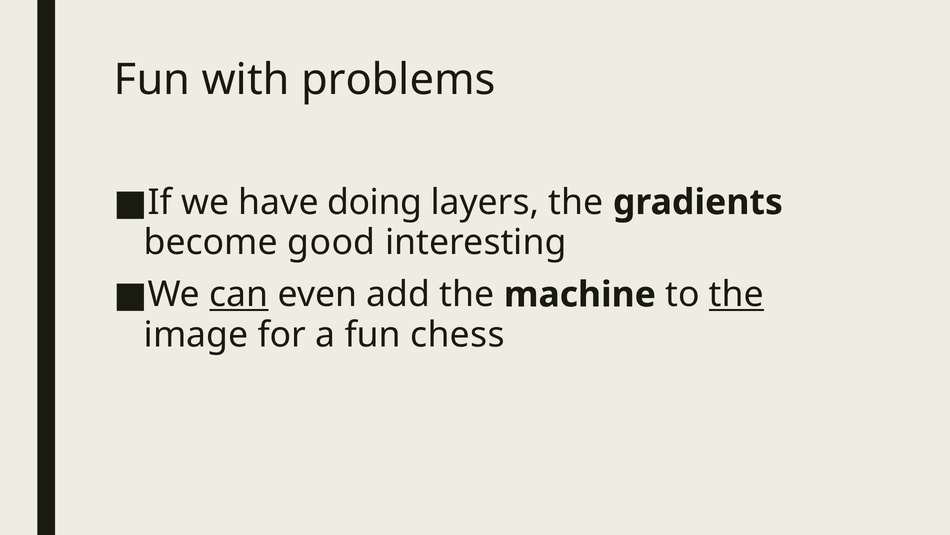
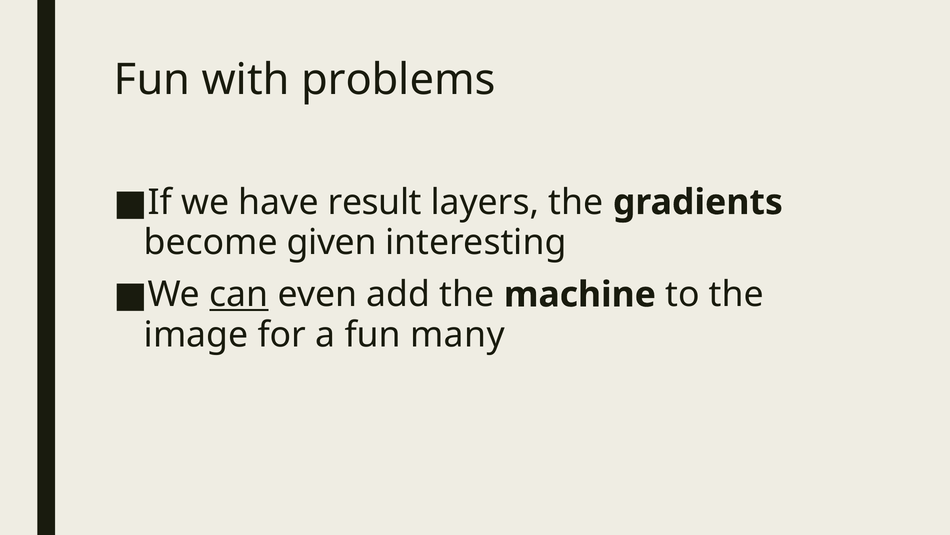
doing: doing -> result
good: good -> given
the at (736, 294) underline: present -> none
chess: chess -> many
